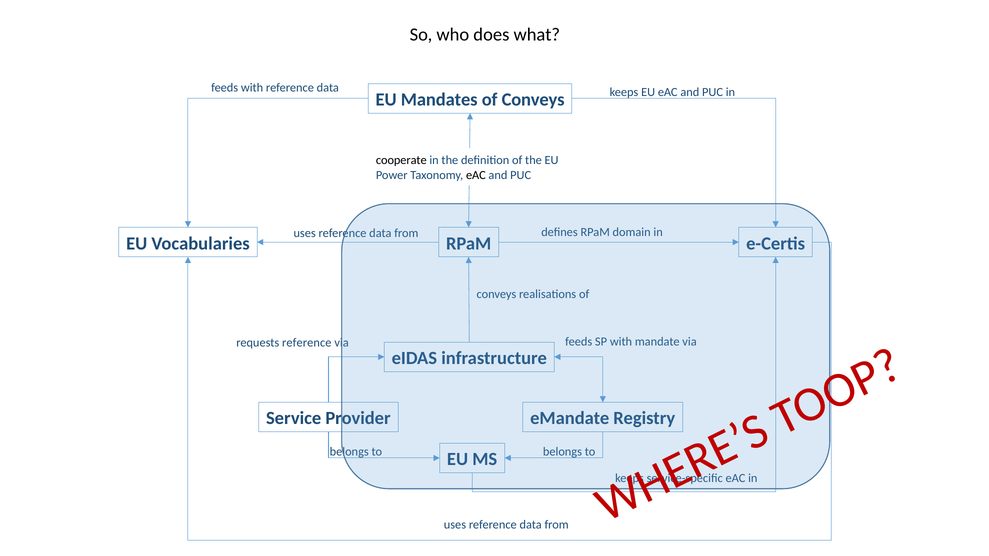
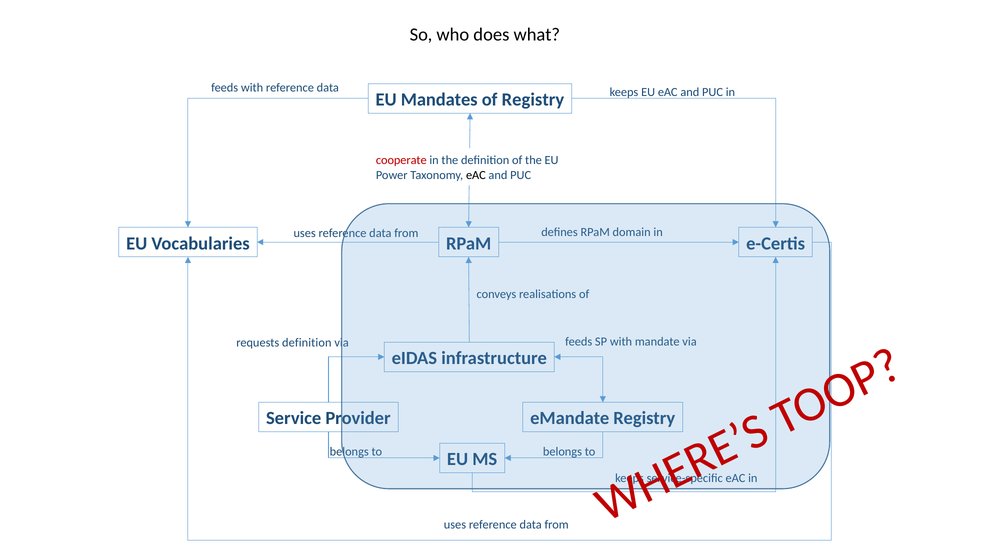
of Conveys: Conveys -> Registry
cooperate colour: black -> red
requests reference: reference -> definition
